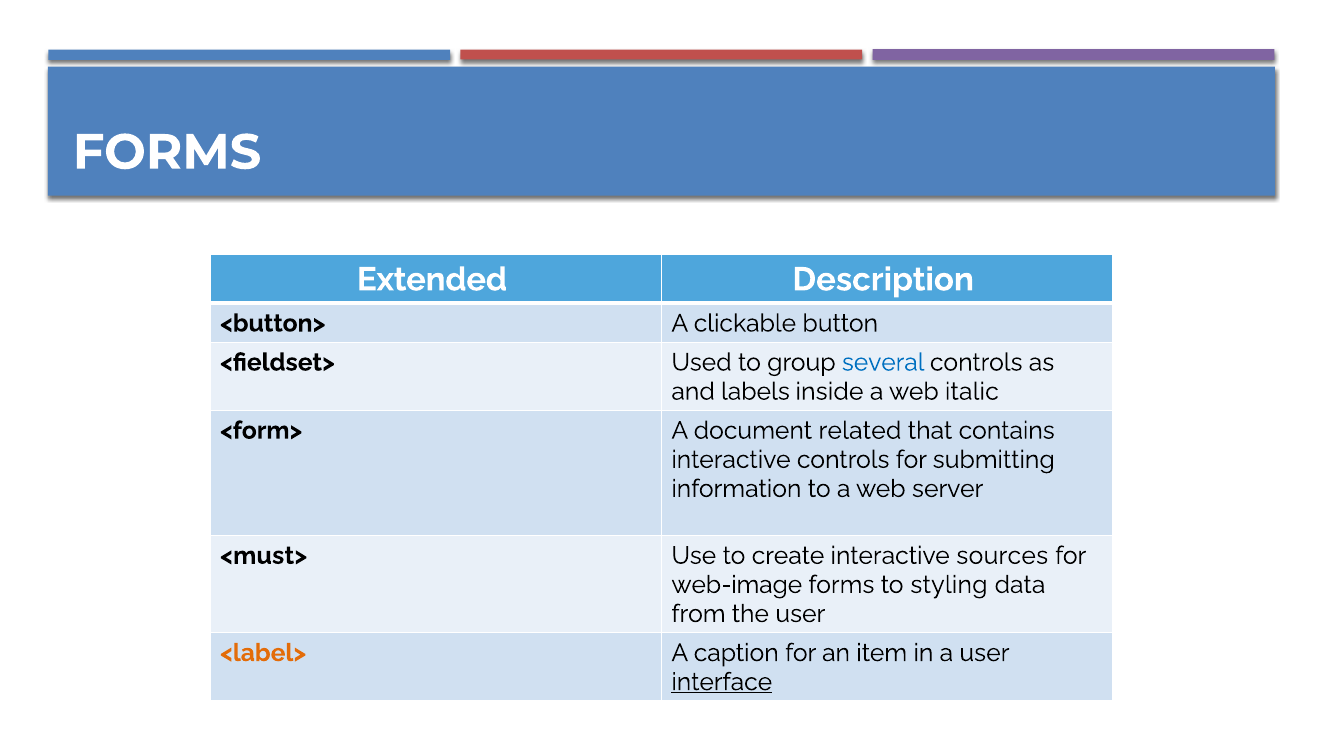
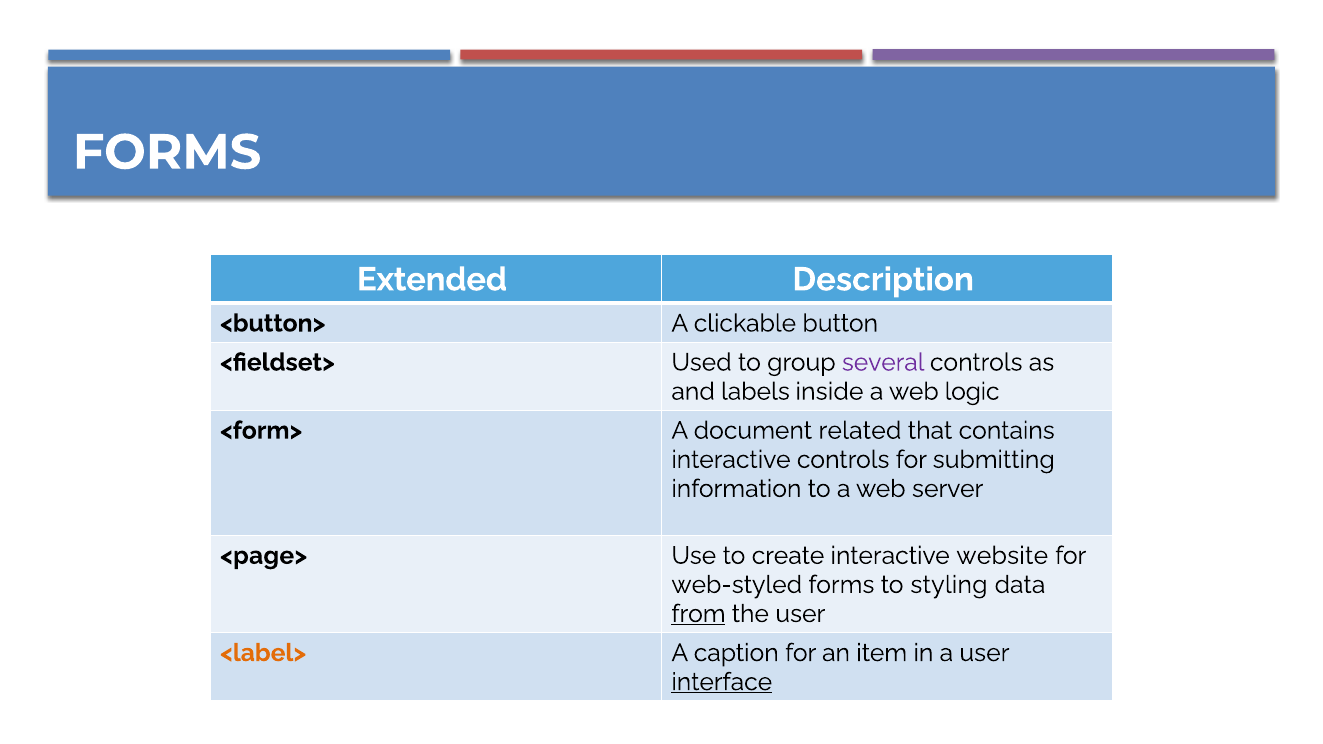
several colour: blue -> purple
italic: italic -> logic
<must>: <must> -> <page>
sources: sources -> website
web-image: web-image -> web-styled
from underline: none -> present
